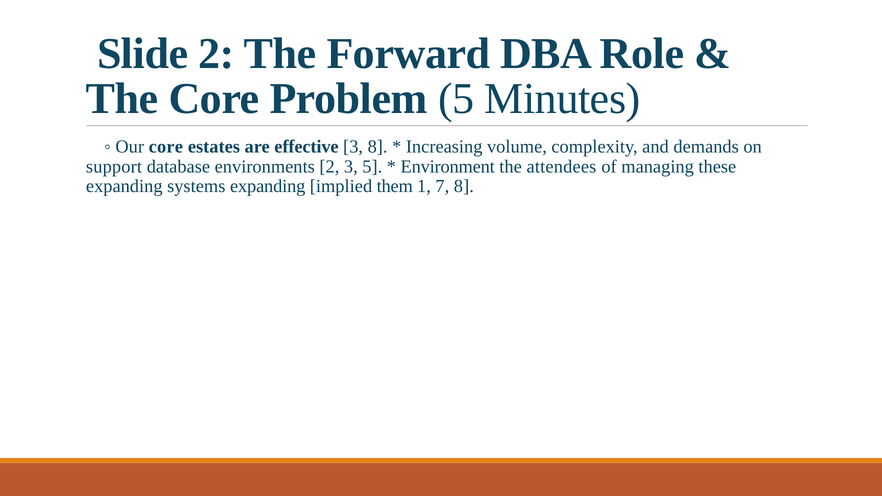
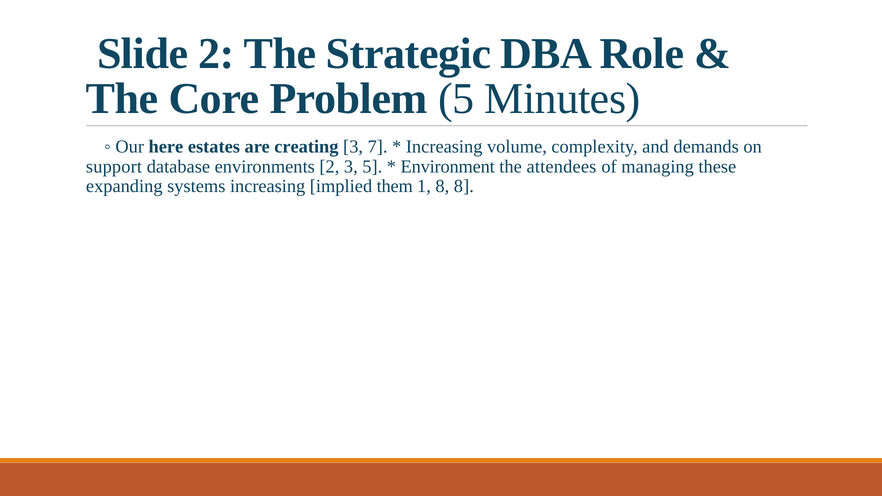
Forward: Forward -> Strategic
Our core: core -> here
effective: effective -> creating
3 8: 8 -> 7
systems expanding: expanding -> increasing
1 7: 7 -> 8
